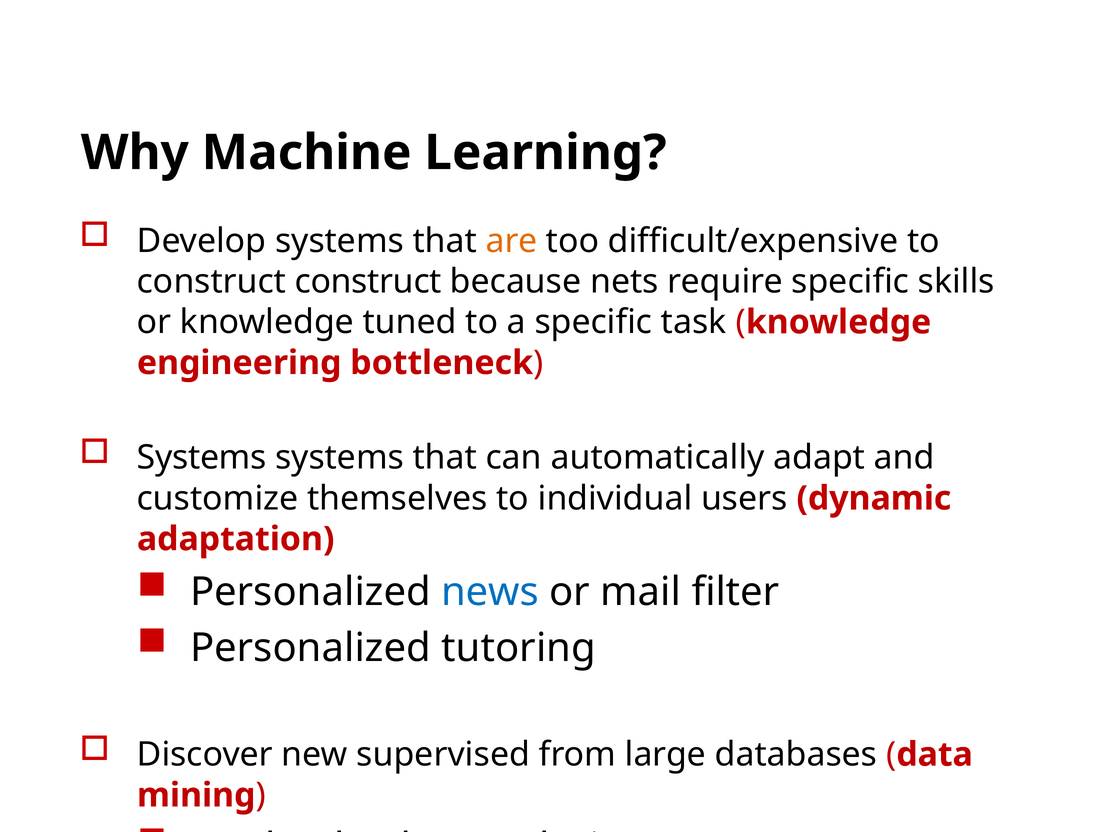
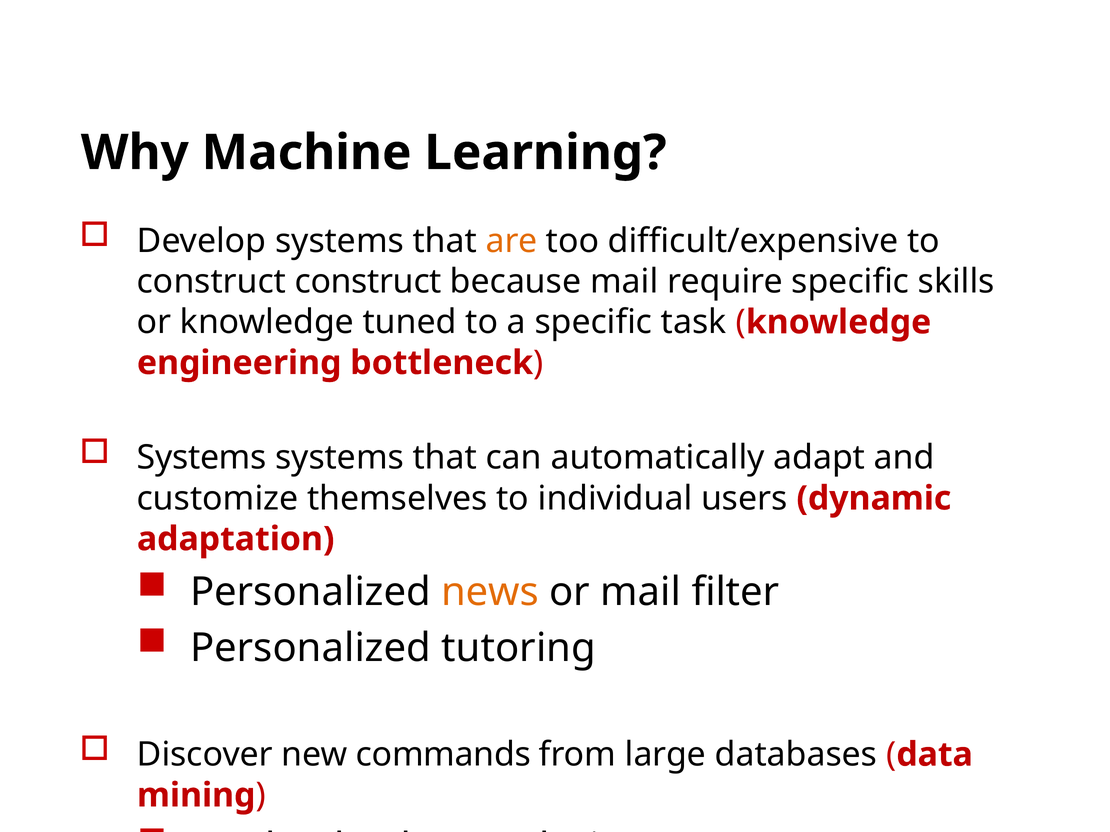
because nets: nets -> mail
news colour: blue -> orange
supervised: supervised -> commands
